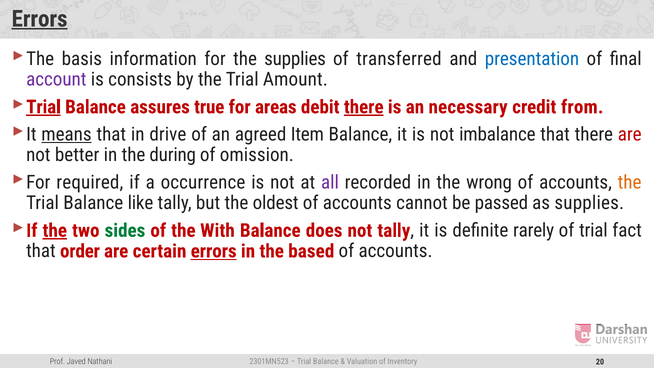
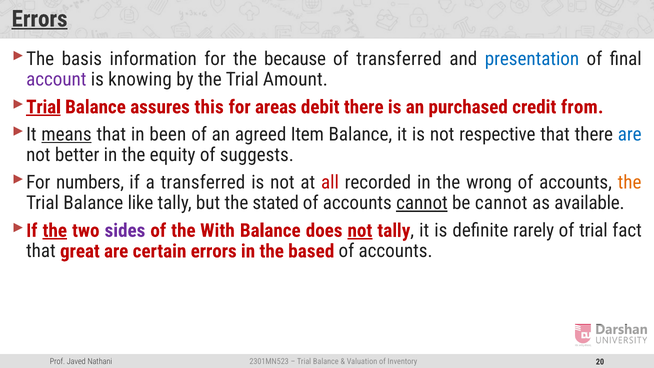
the supplies: supplies -> because
consists: consists -> knowing
true: true -> this
there at (364, 107) underline: present -> none
necessary: necessary -> purchased
drive: drive -> been
imbalance: imbalance -> respective
are at (630, 134) colour: red -> blue
during: during -> equity
omission: omission -> suggests
required: required -> numbers
a occurrence: occurrence -> transferred
all colour: purple -> red
oldest: oldest -> stated
cannot at (422, 203) underline: none -> present
be passed: passed -> cannot
as supplies: supplies -> available
sides colour: green -> purple
not at (360, 230) underline: none -> present
order: order -> great
errors at (214, 251) underline: present -> none
